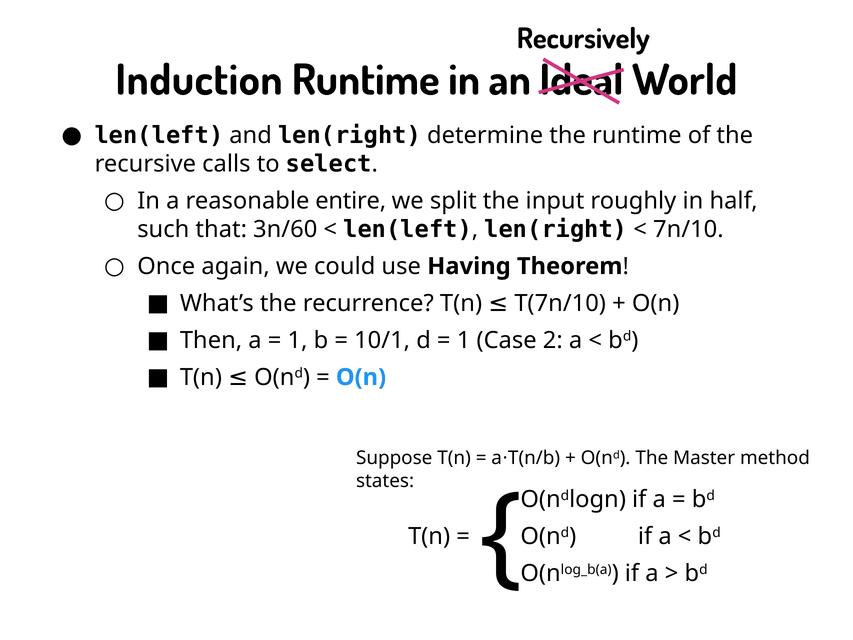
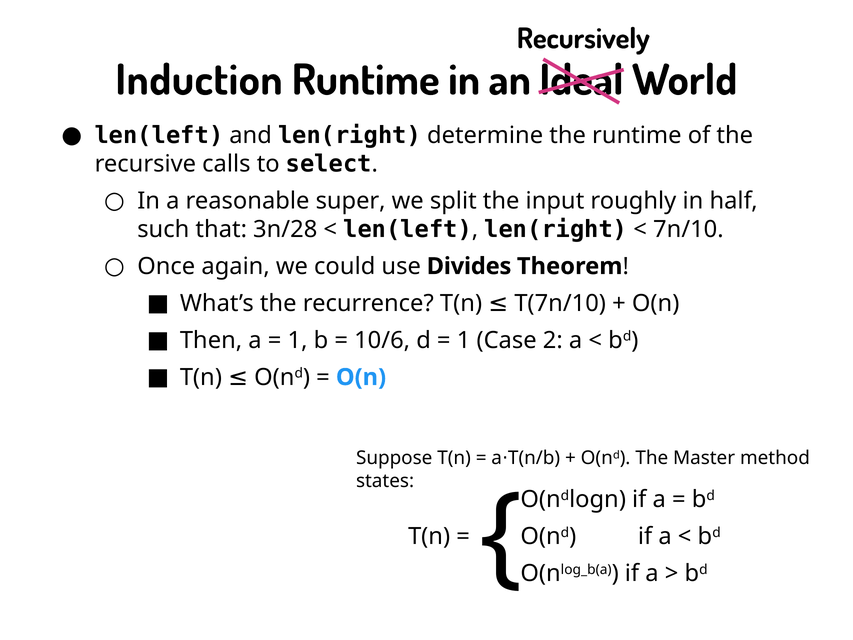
entire: entire -> super
3n/60: 3n/60 -> 3n/28
Having: Having -> Divides
10/1: 10/1 -> 10/6
